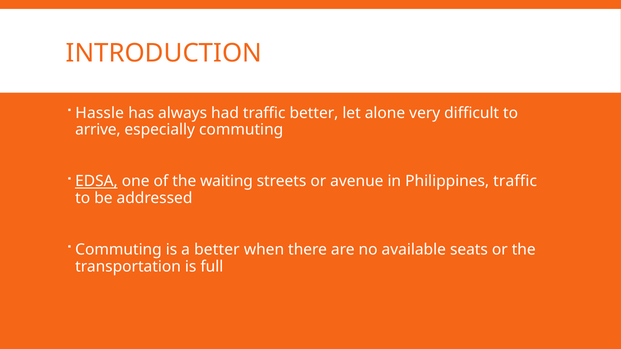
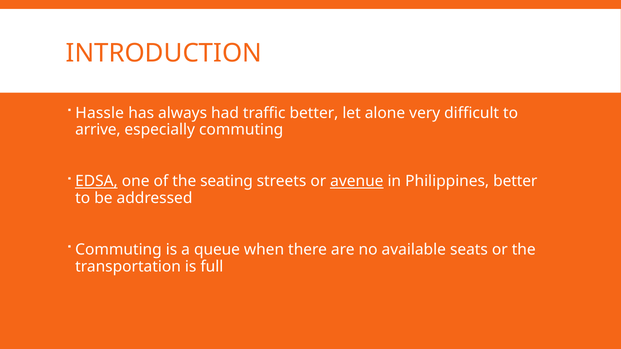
waiting: waiting -> seating
avenue underline: none -> present
Philippines traffic: traffic -> better
a better: better -> queue
